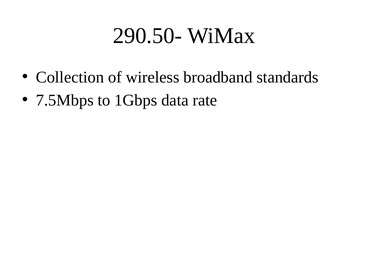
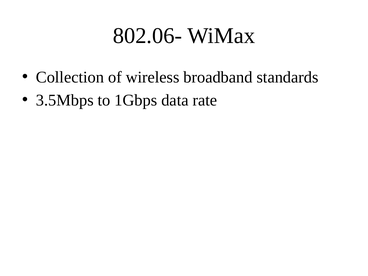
290.50-: 290.50- -> 802.06-
7.5Mbps: 7.5Mbps -> 3.5Mbps
